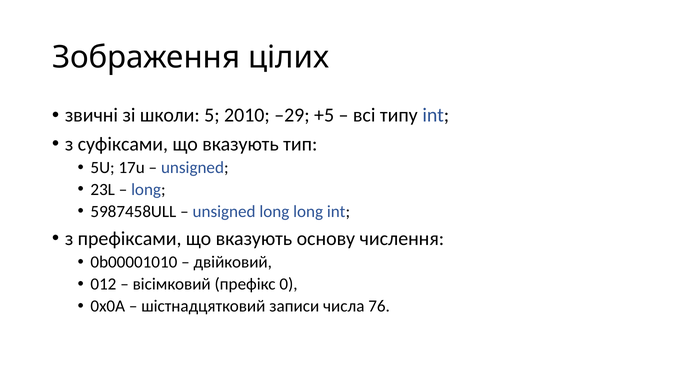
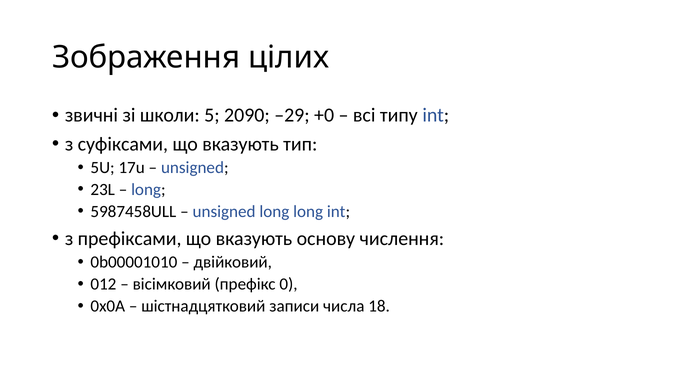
2010: 2010 -> 2090
+5: +5 -> +0
76: 76 -> 18
